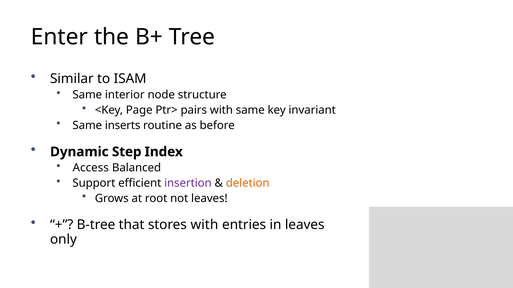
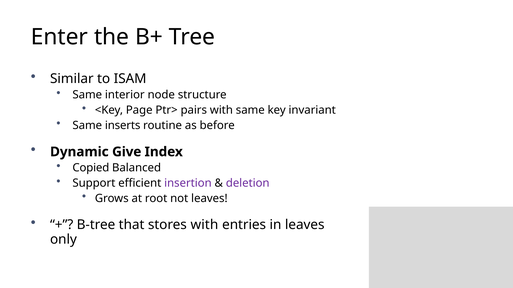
Step: Step -> Give
Access: Access -> Copied
deletion colour: orange -> purple
